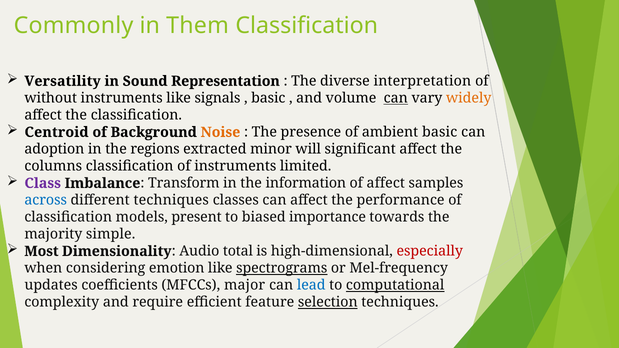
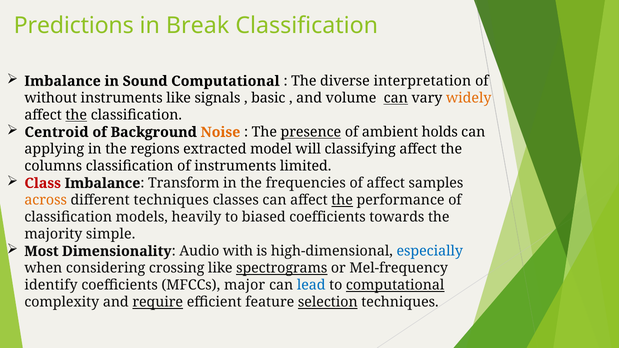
Commonly: Commonly -> Predictions
Them: Them -> Break
Versatility at (63, 81): Versatility -> Imbalance
Sound Representation: Representation -> Computational
the at (76, 115) underline: none -> present
presence underline: none -> present
ambient basic: basic -> holds
adoption: adoption -> applying
minor: minor -> model
significant: significant -> classifying
Class colour: purple -> red
information: information -> frequencies
across colour: blue -> orange
the at (342, 200) underline: none -> present
present: present -> heavily
biased importance: importance -> coefficients
total: total -> with
especially colour: red -> blue
emotion: emotion -> crossing
updates: updates -> identify
require underline: none -> present
